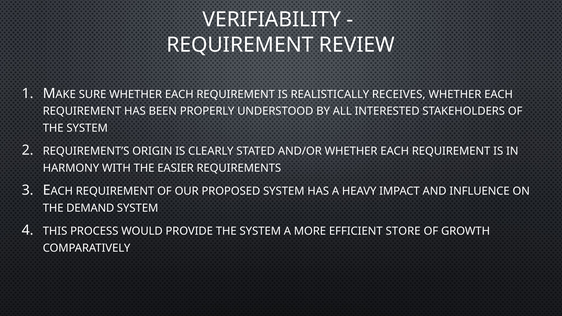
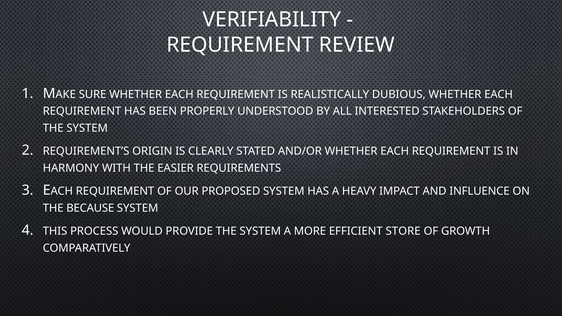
RECEIVES: RECEIVES -> DUBIOUS
DEMAND: DEMAND -> BECAUSE
